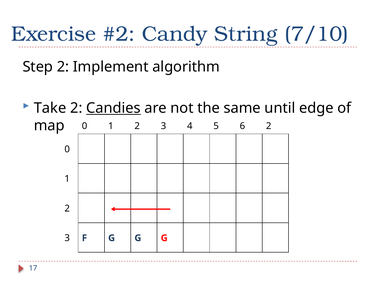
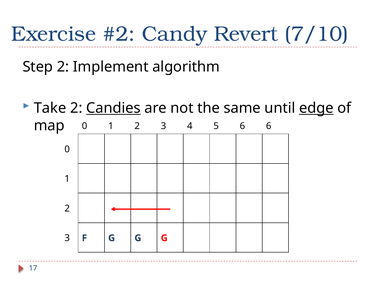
String: String -> Revert
edge underline: none -> present
6 2: 2 -> 6
